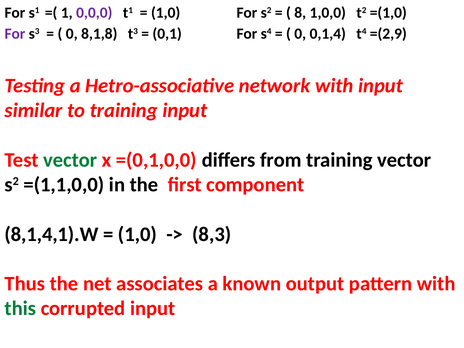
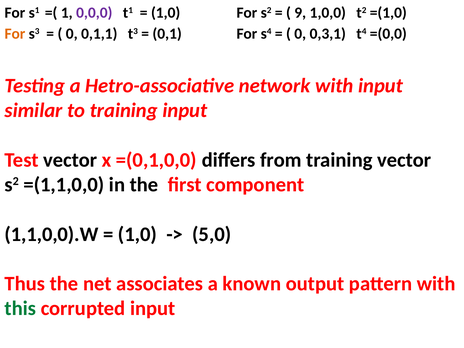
8: 8 -> 9
For at (15, 34) colour: purple -> orange
8,1,8: 8,1,8 -> 0,1,1
0,1,4: 0,1,4 -> 0,3,1
=(2,9: =(2,9 -> =(0,0
vector at (70, 160) colour: green -> black
8,1,4,1).W: 8,1,4,1).W -> 1,1,0,0).W
8,3: 8,3 -> 5,0
